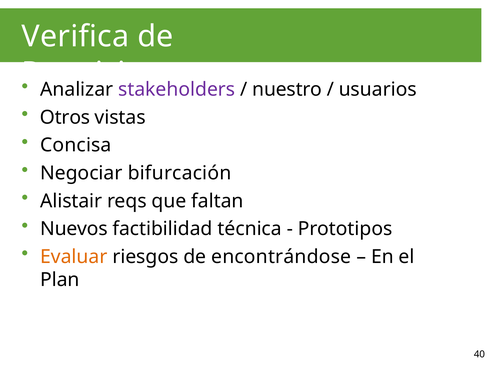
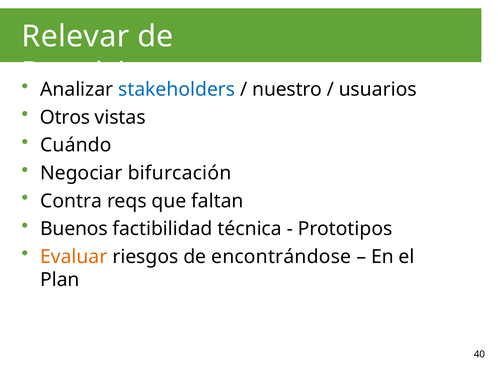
Verifica: Verifica -> Relevar
stakeholders colour: purple -> blue
Concisa: Concisa -> Cuándo
Alistair: Alistair -> Contra
Nuevos: Nuevos -> Buenos
